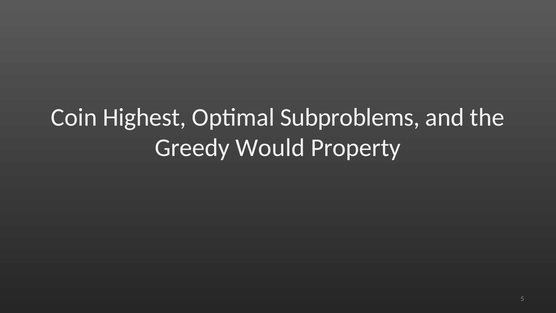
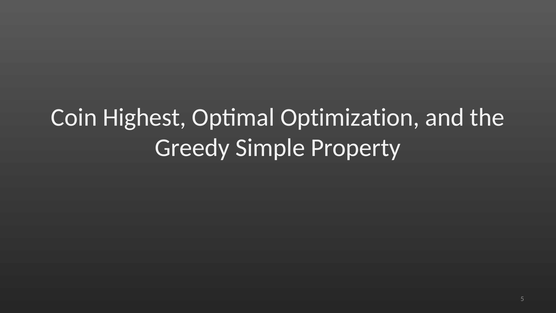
Subproblems: Subproblems -> Optimization
Would: Would -> Simple
